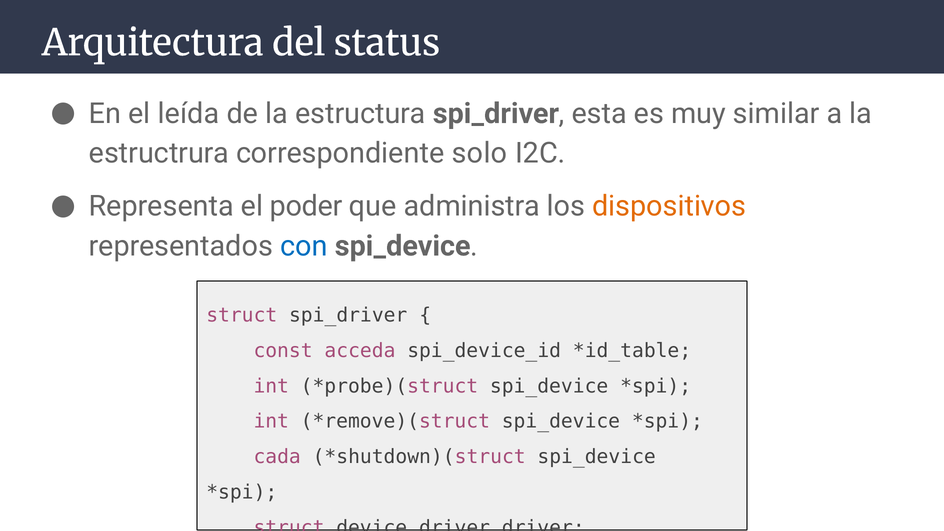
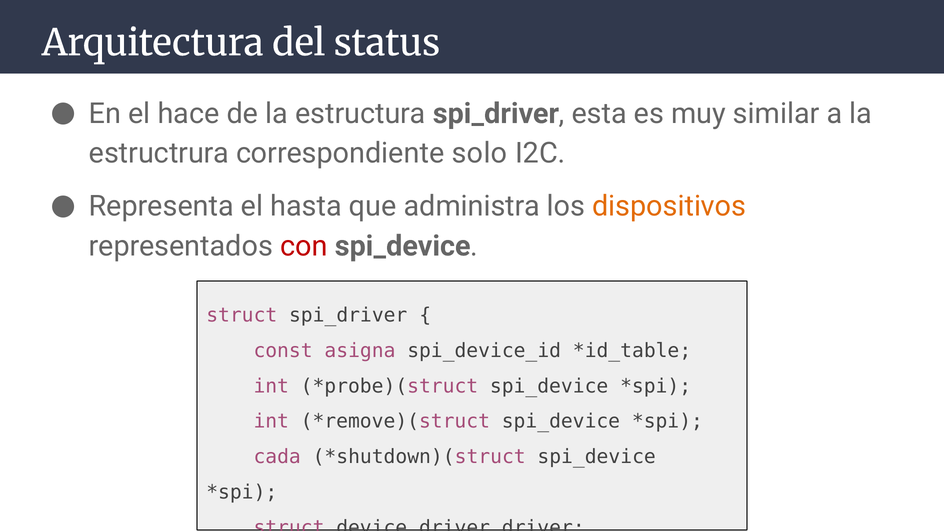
leída: leída -> hace
poder: poder -> hasta
con colour: blue -> red
acceda: acceda -> asigna
